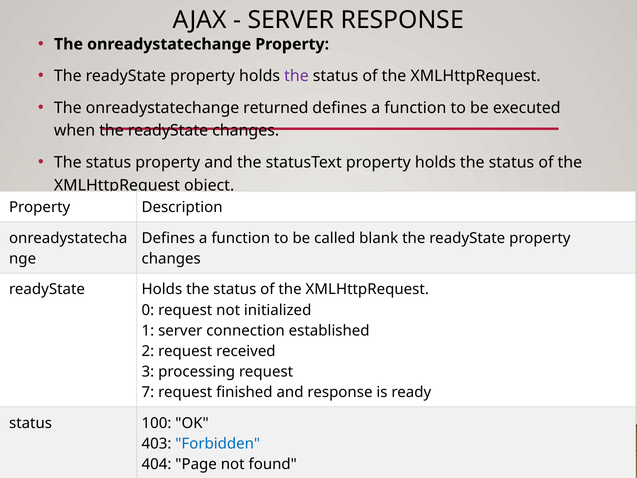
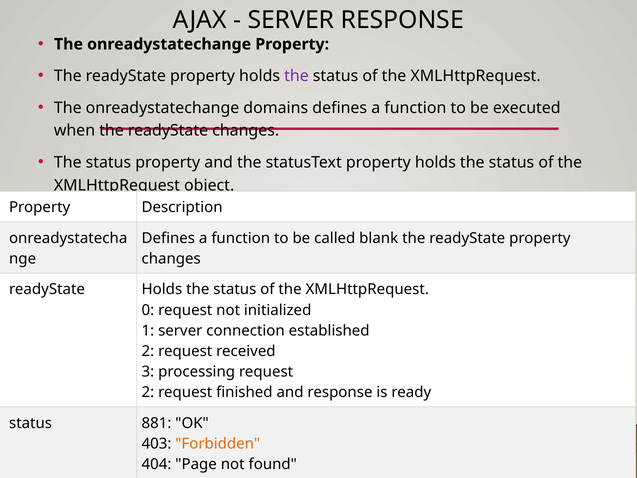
returned: returned -> domains
7 at (148, 392): 7 -> 2
100: 100 -> 881
Forbidden colour: blue -> orange
